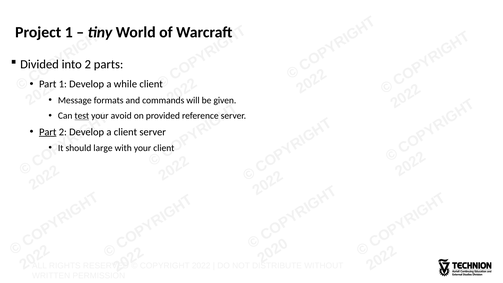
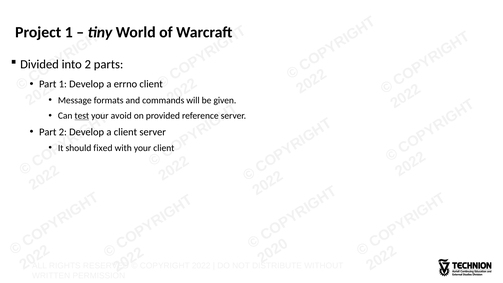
while: while -> errno
Part at (48, 132) underline: present -> none
large: large -> fixed
